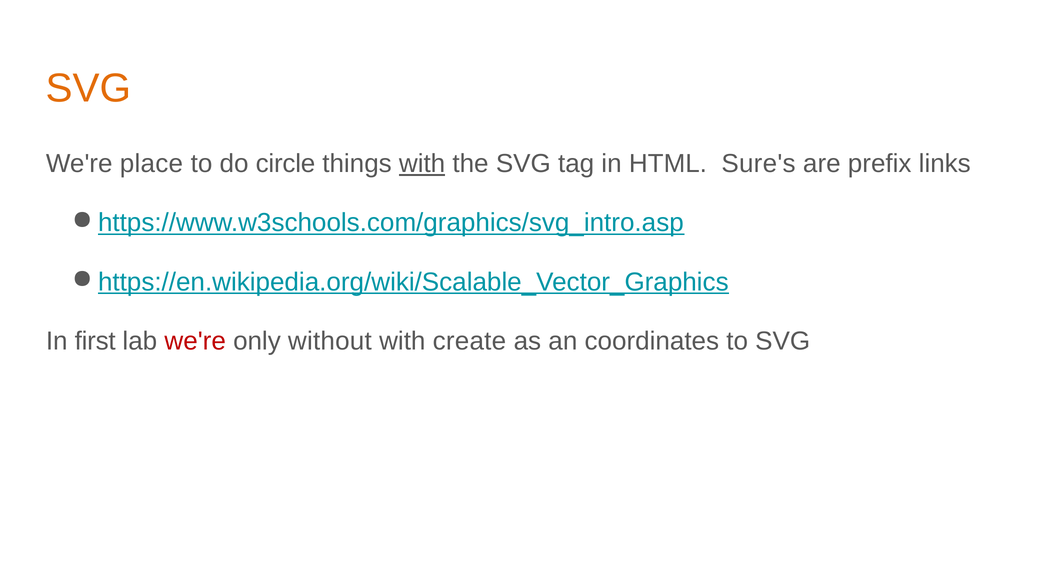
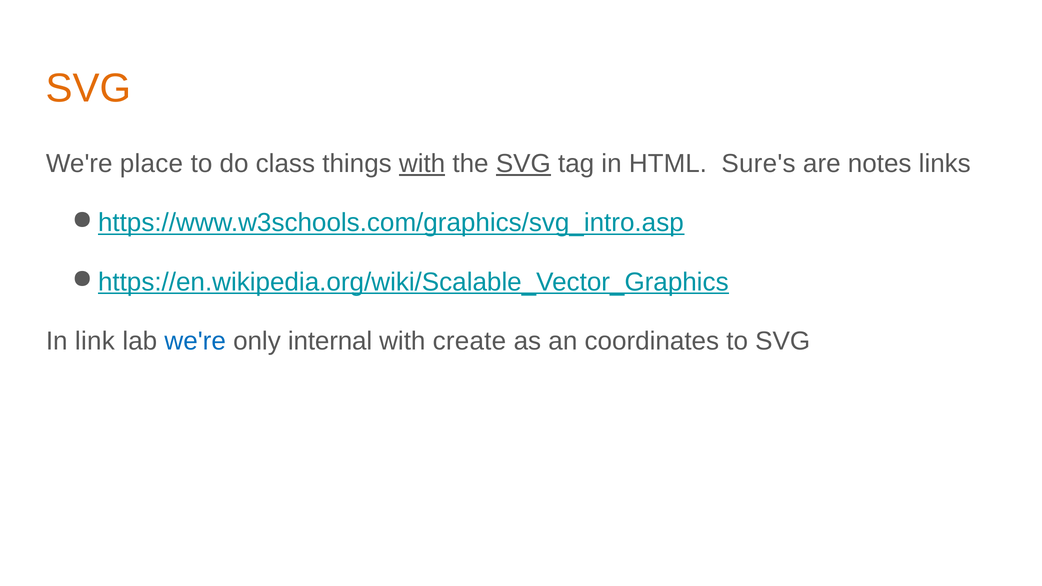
circle: circle -> class
SVG at (523, 164) underline: none -> present
prefix: prefix -> notes
first: first -> link
we're at (195, 341) colour: red -> blue
without: without -> internal
